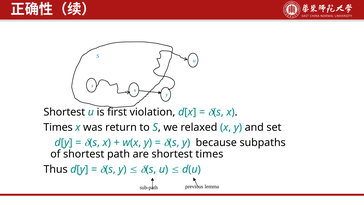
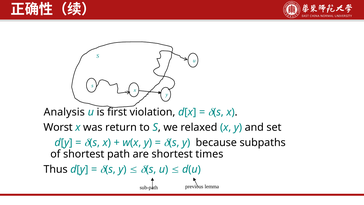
Shortest at (64, 112): Shortest -> Analysis
Times at (58, 127): Times -> Worst
